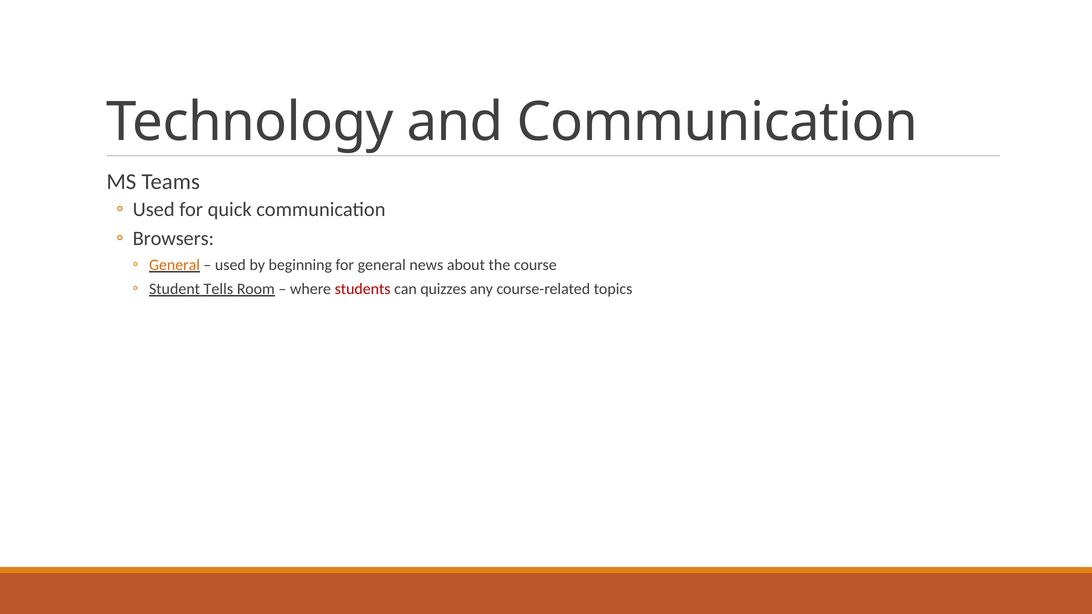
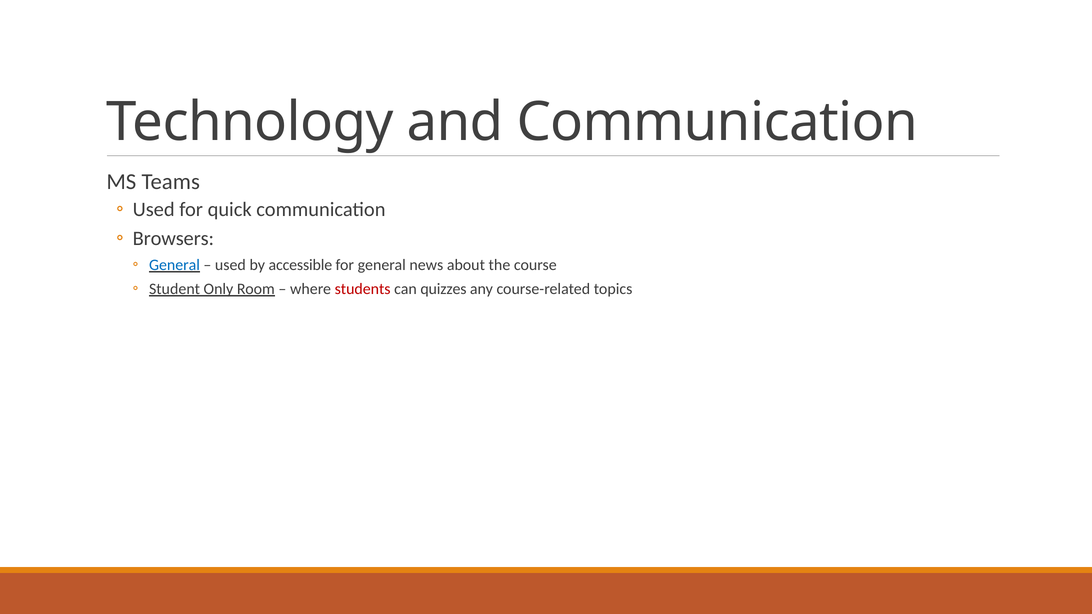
General at (174, 265) colour: orange -> blue
beginning: beginning -> accessible
Tells: Tells -> Only
